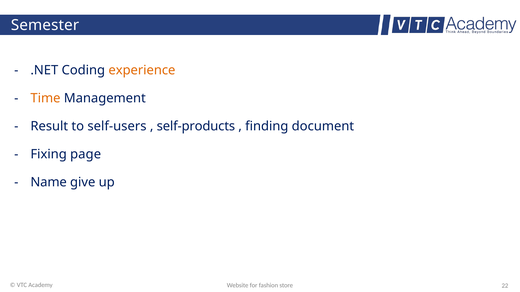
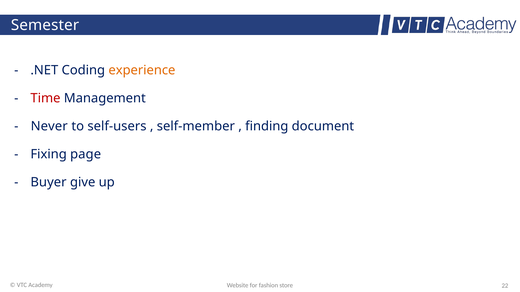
Time colour: orange -> red
Result: Result -> Never
self-products: self-products -> self-member
Name: Name -> Buyer
